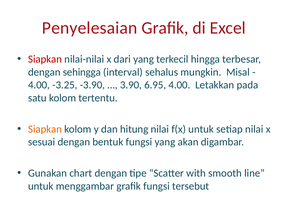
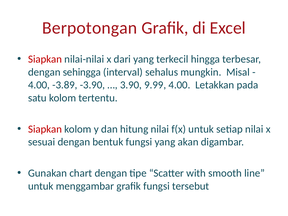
Penyelesaian: Penyelesaian -> Berpotongan
-3.25: -3.25 -> -3.89
6.95: 6.95 -> 9.99
Siapkan at (45, 129) colour: orange -> red
